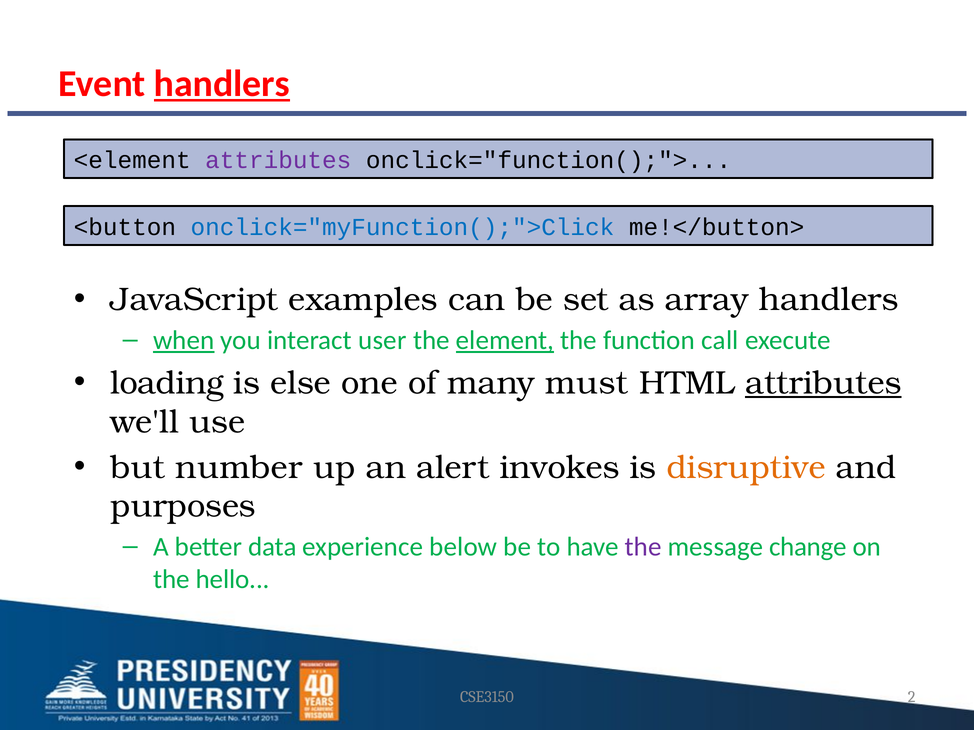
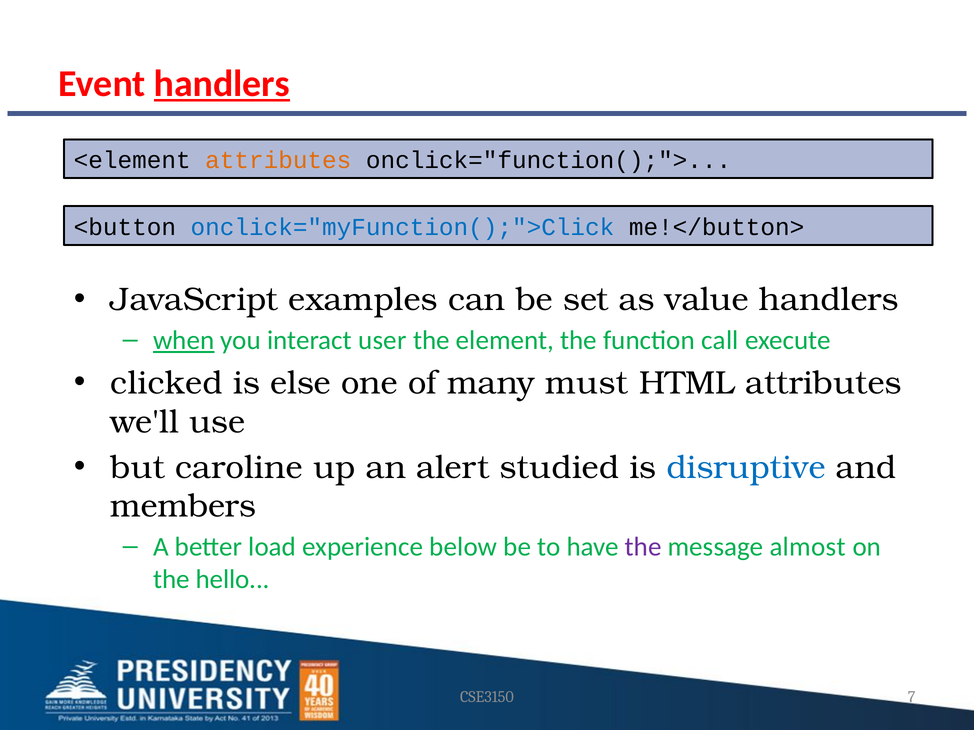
attributes at (278, 161) colour: purple -> orange
array: array -> value
element underline: present -> none
loading: loading -> clicked
attributes at (823, 383) underline: present -> none
number: number -> caroline
invokes: invokes -> studied
disruptive colour: orange -> blue
purposes: purposes -> members
data: data -> load
change: change -> almost
2: 2 -> 7
